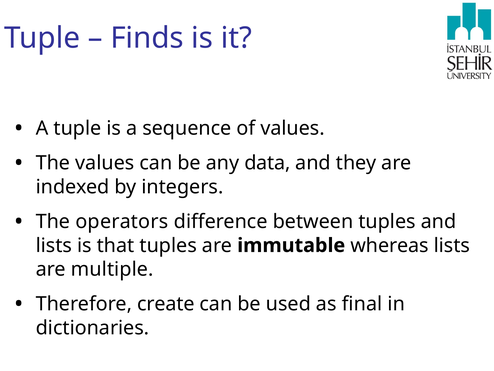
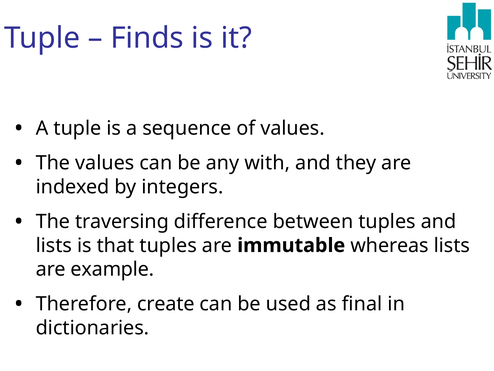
data: data -> with
operators: operators -> traversing
multiple: multiple -> example
